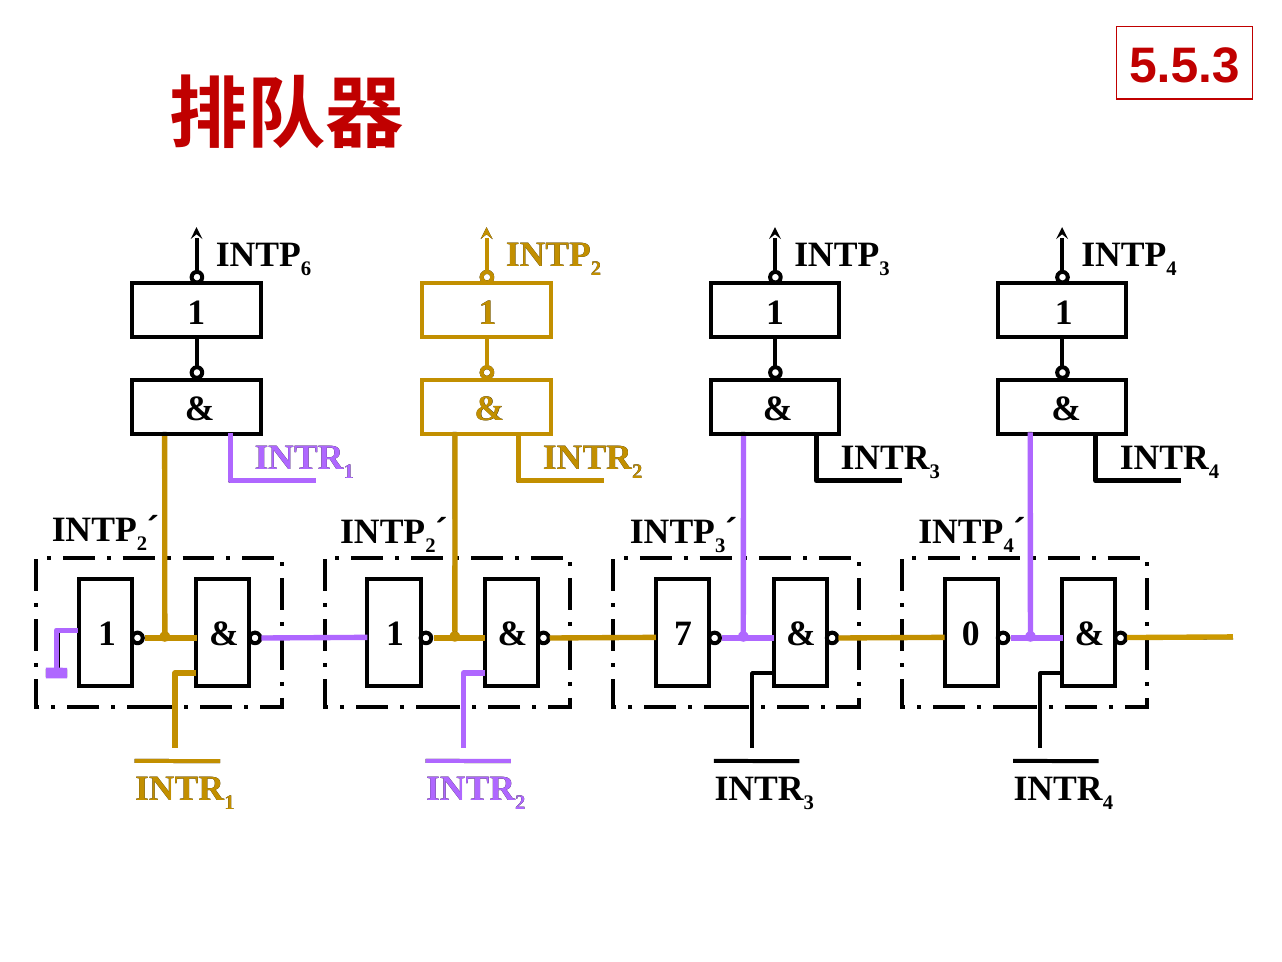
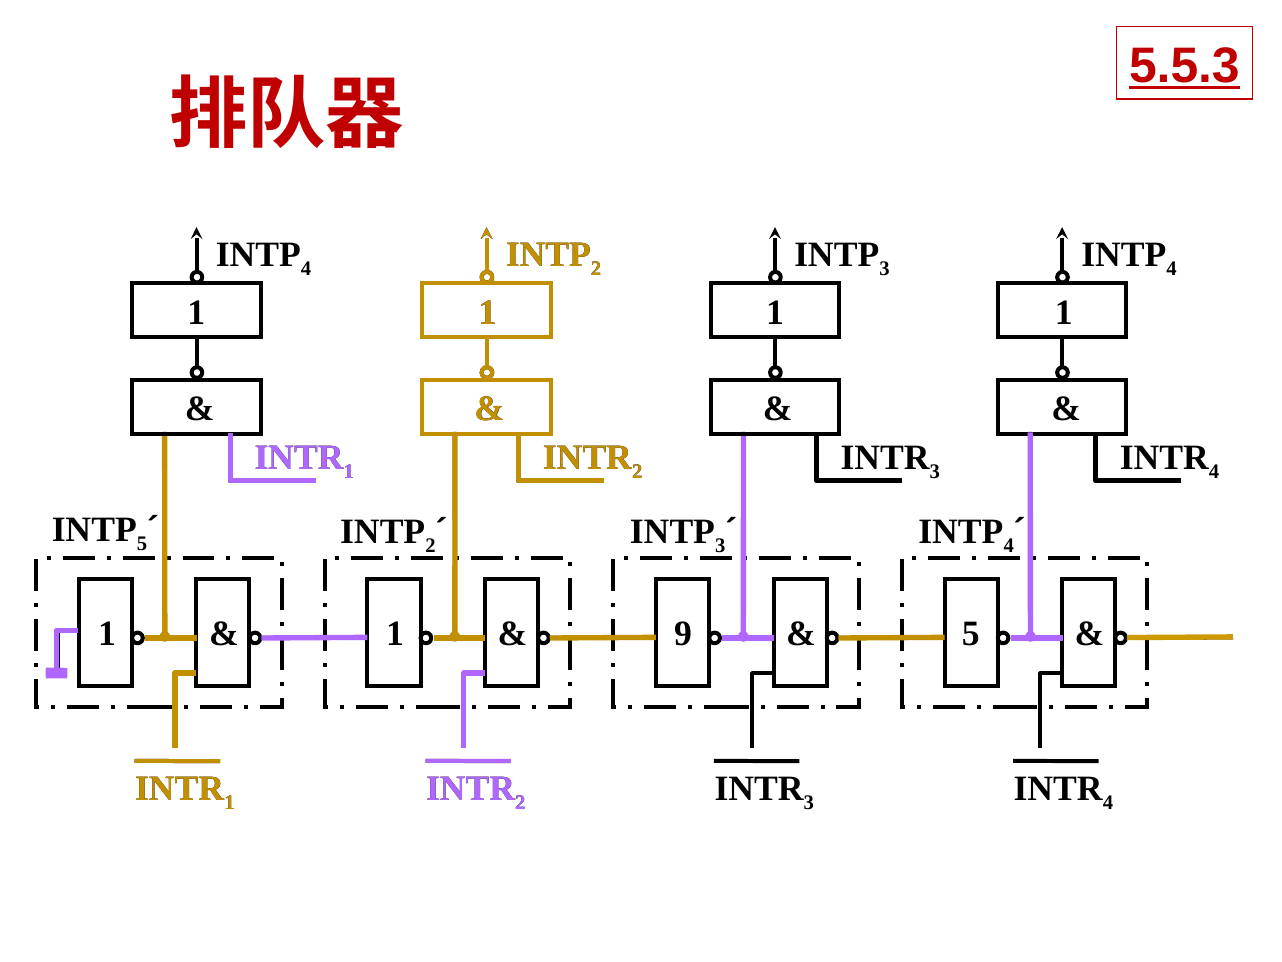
5.5.3 underline: none -> present
6 at (306, 268): 6 -> 4
2 at (142, 543): 2 -> 5
7: 7 -> 9
0 at (971, 634): 0 -> 5
